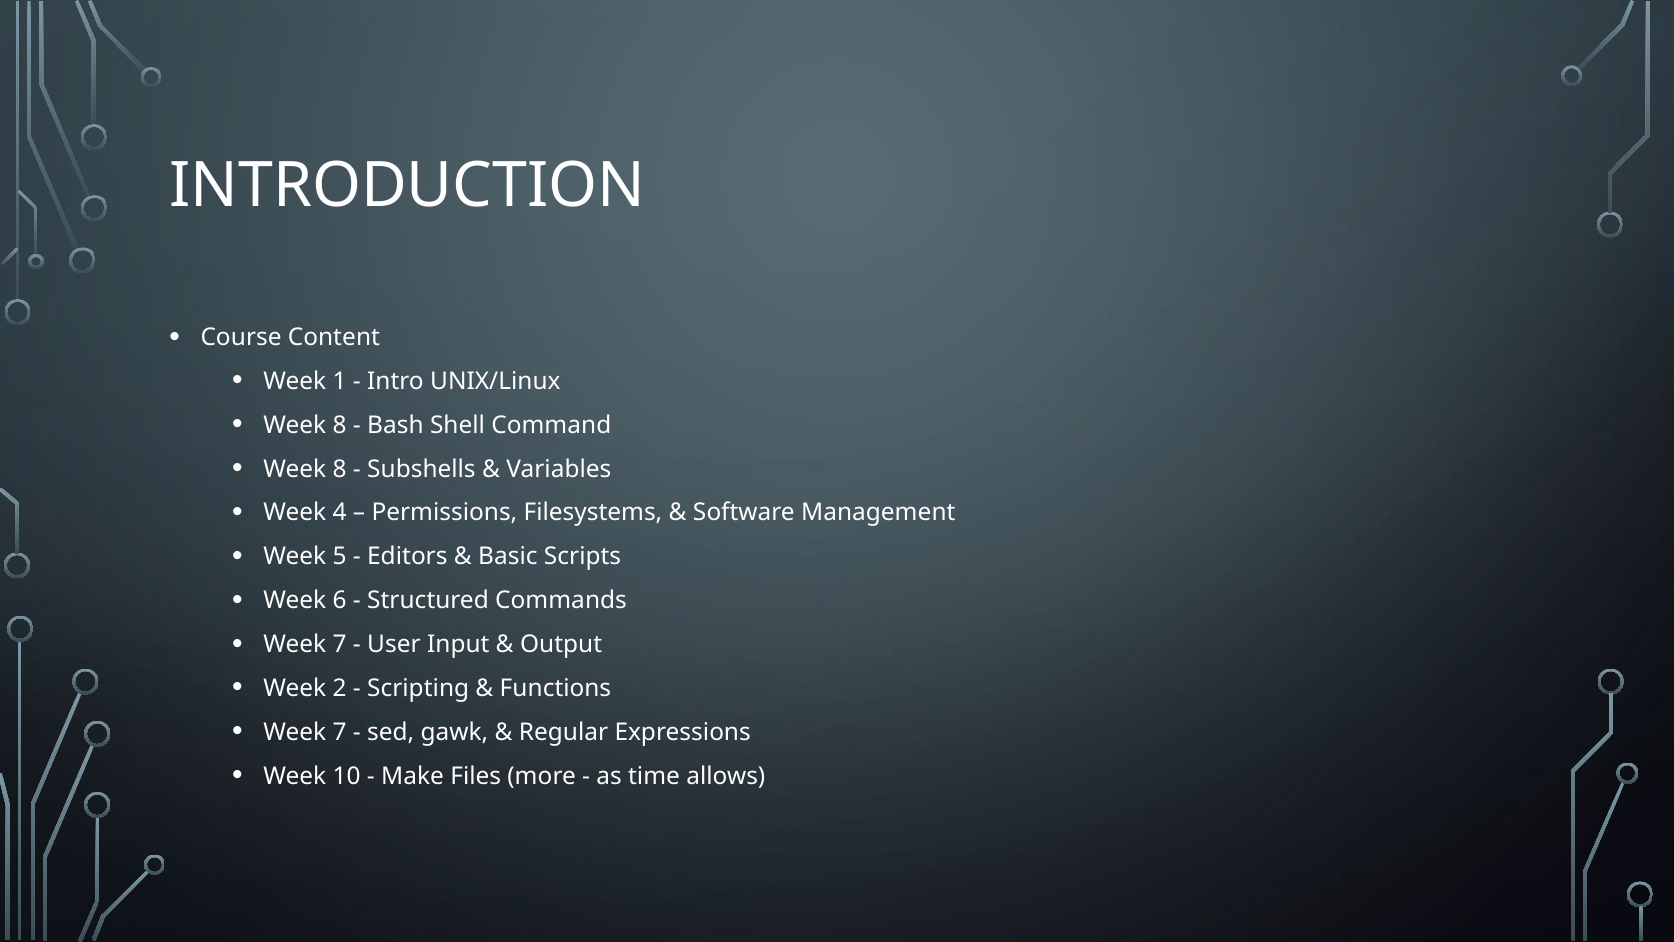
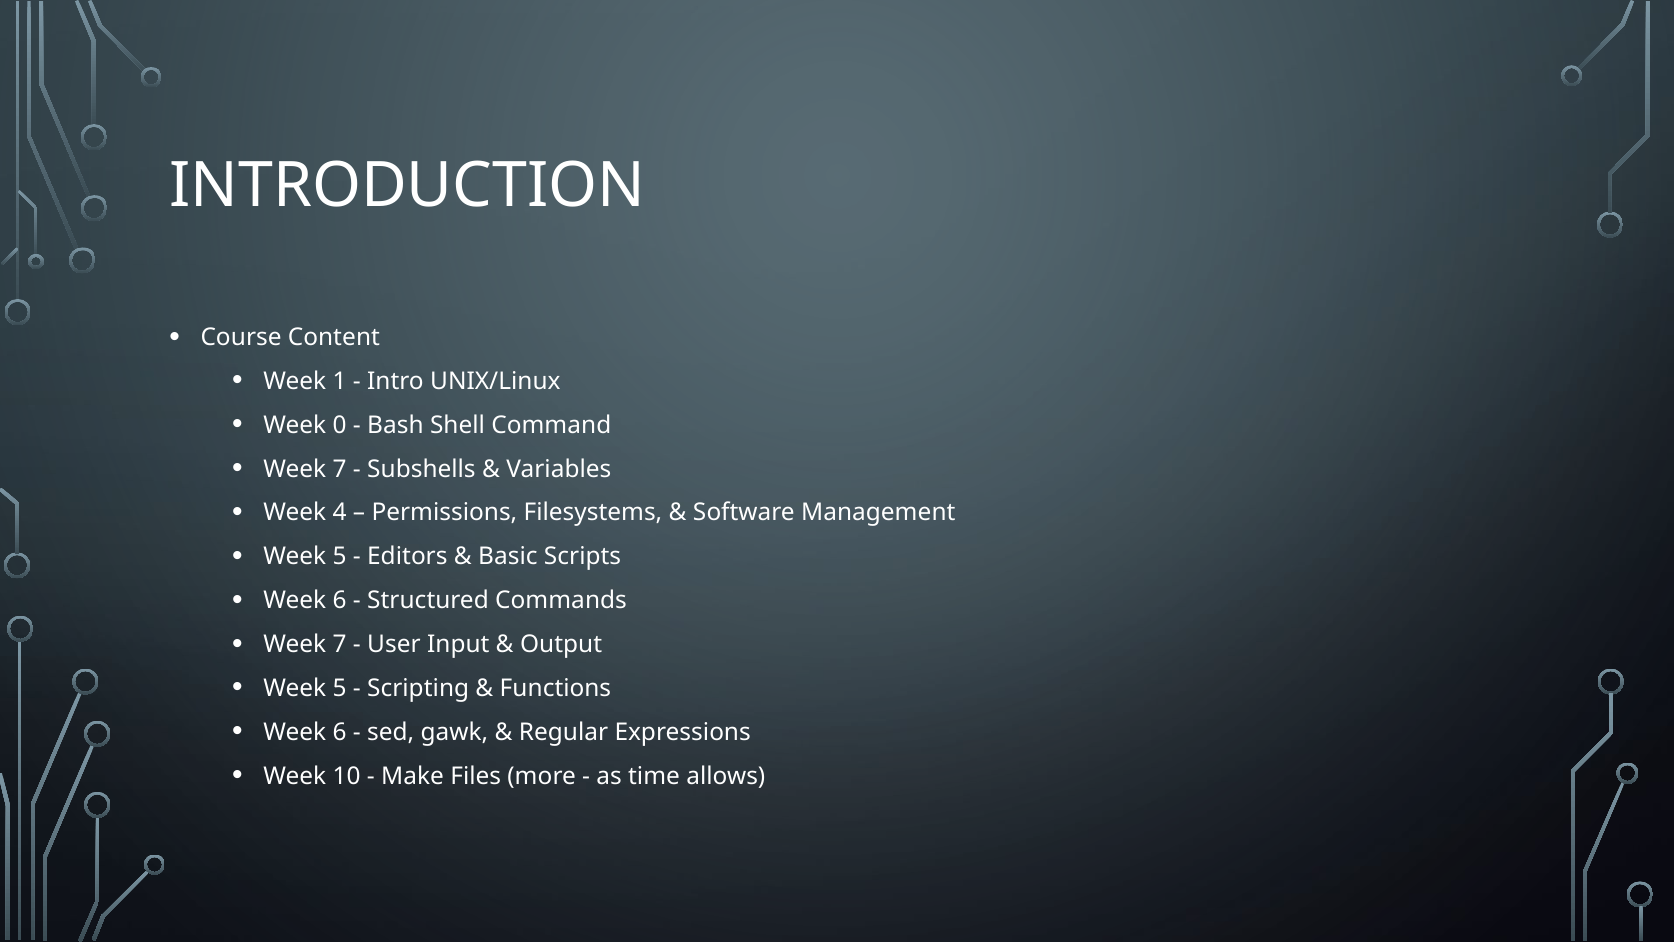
8 at (340, 425): 8 -> 0
8 at (340, 469): 8 -> 7
2 at (340, 688): 2 -> 5
7 at (340, 732): 7 -> 6
